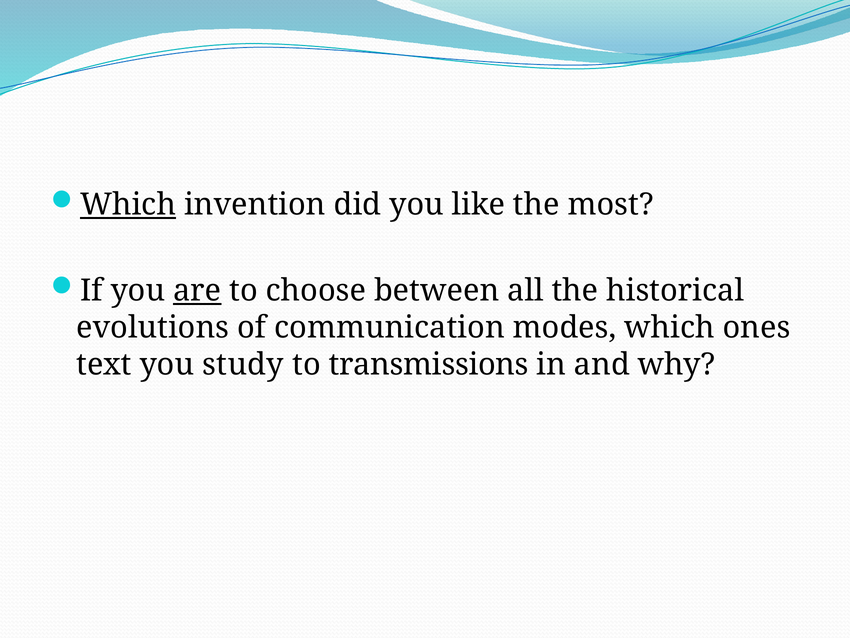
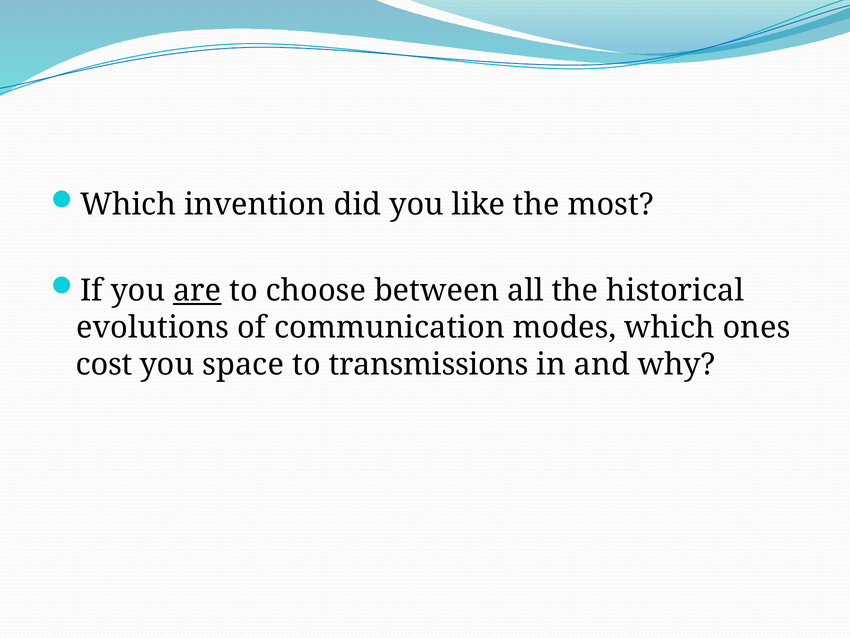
Which at (128, 205) underline: present -> none
text: text -> cost
study: study -> space
